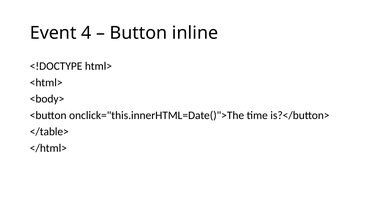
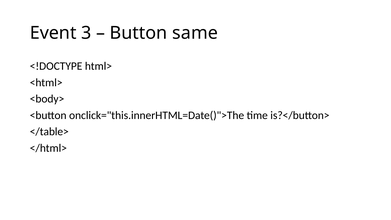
4: 4 -> 3
inline: inline -> same
